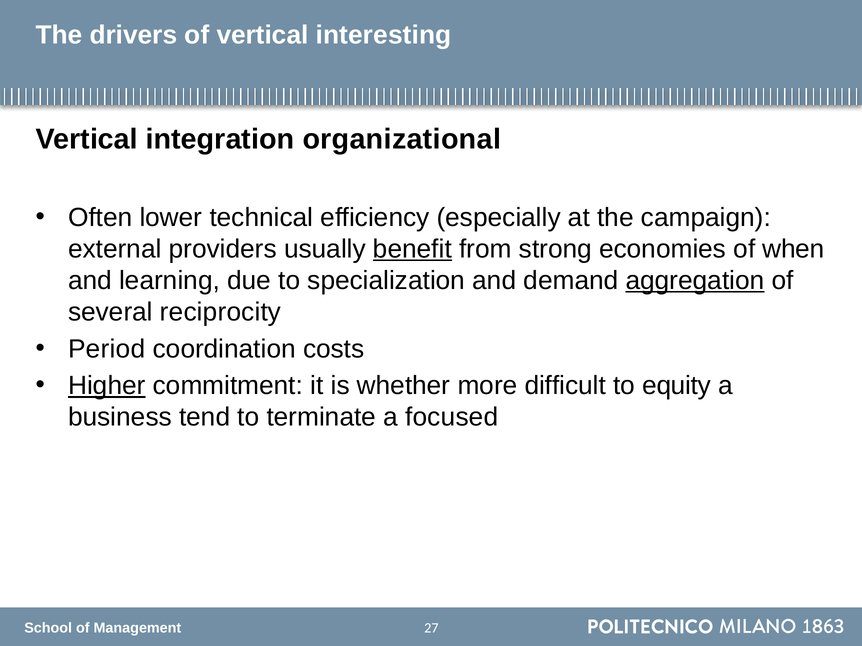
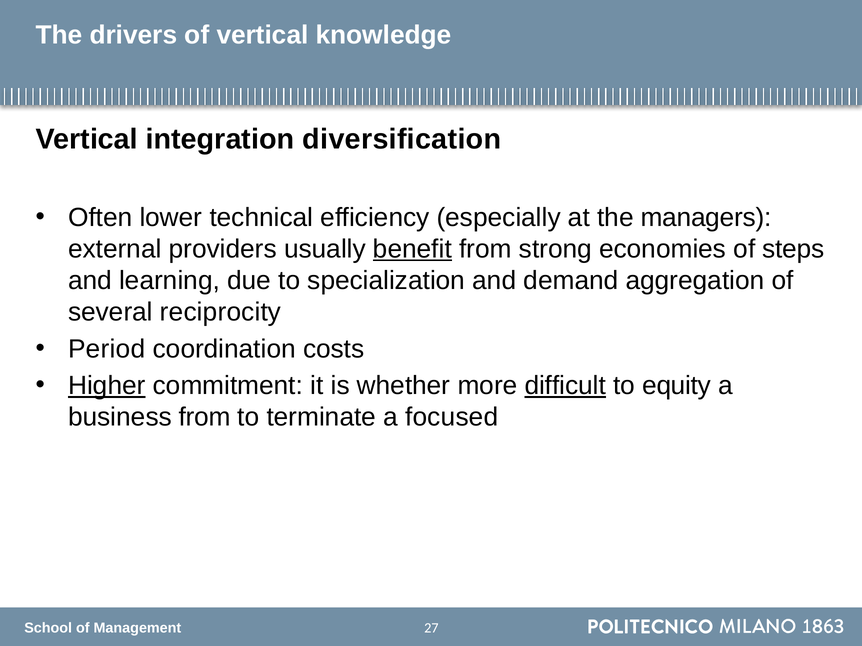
interesting: interesting -> knowledge
organizational: organizational -> diversification
campaign: campaign -> managers
when: when -> steps
aggregation underline: present -> none
difficult underline: none -> present
business tend: tend -> from
